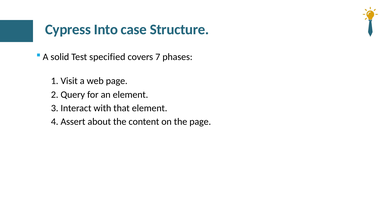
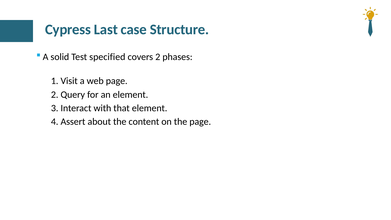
Into: Into -> Last
covers 7: 7 -> 2
